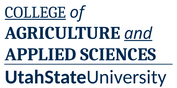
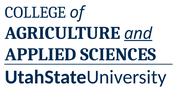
COLLEGE underline: present -> none
